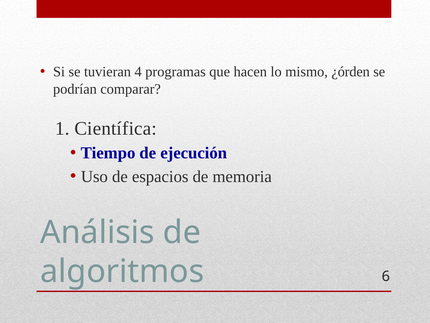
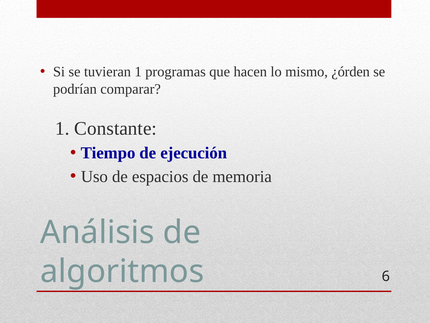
tuvieran 4: 4 -> 1
Científica: Científica -> Constante
